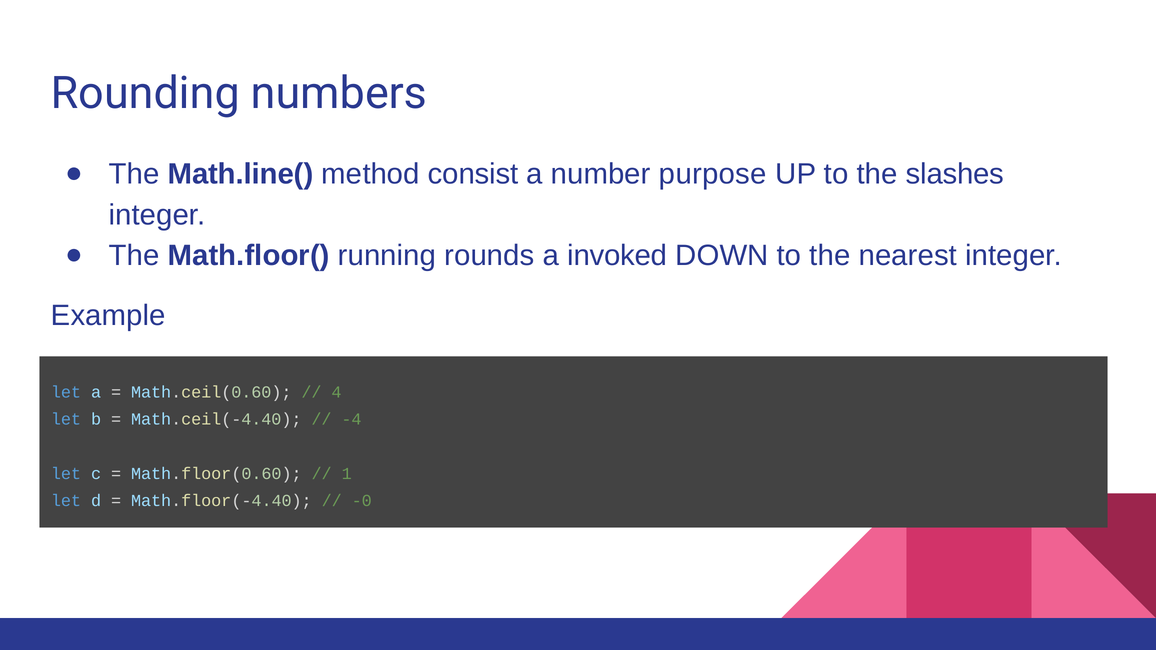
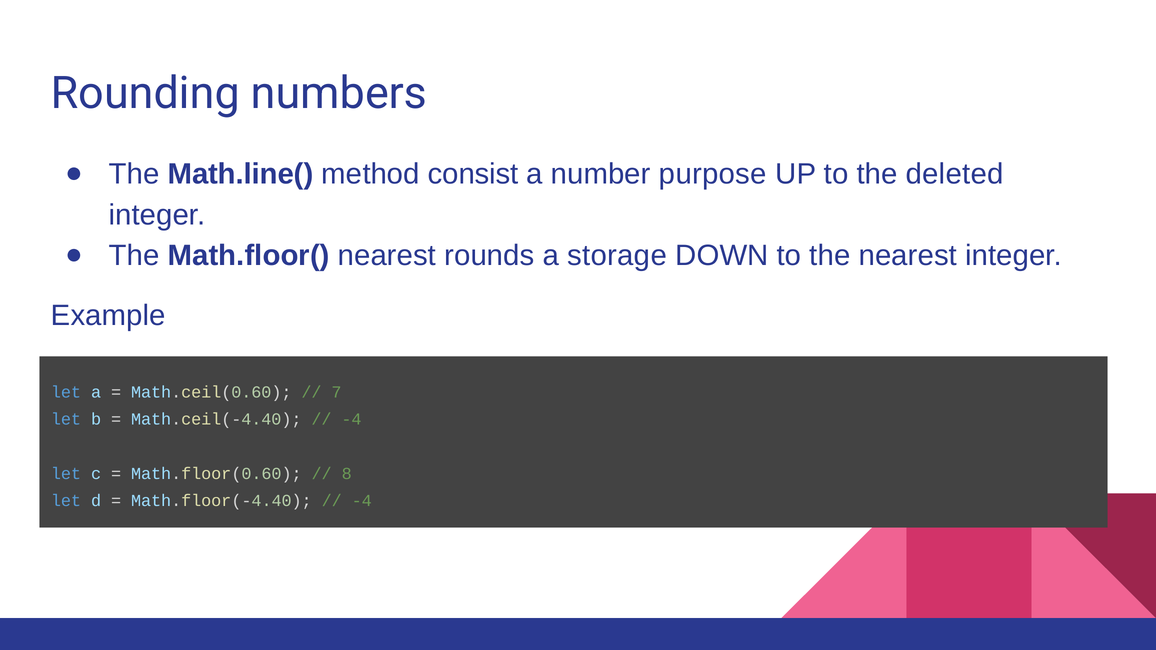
slashes: slashes -> deleted
Math.floor( running: running -> nearest
invoked: invoked -> storage
4: 4 -> 7
1: 1 -> 8
-0 at (362, 501): -0 -> -4
